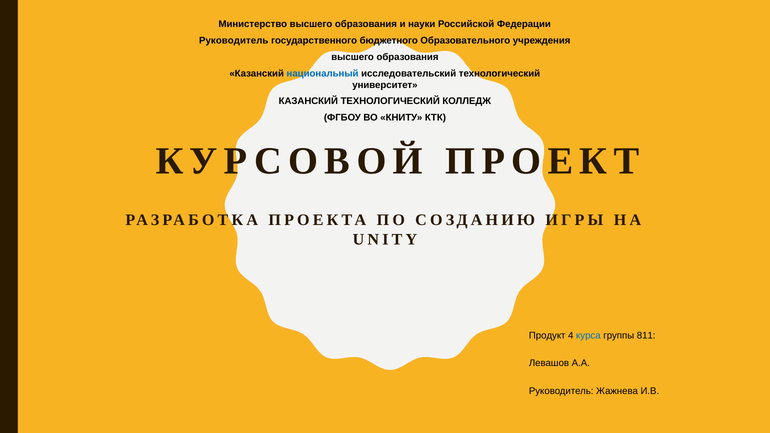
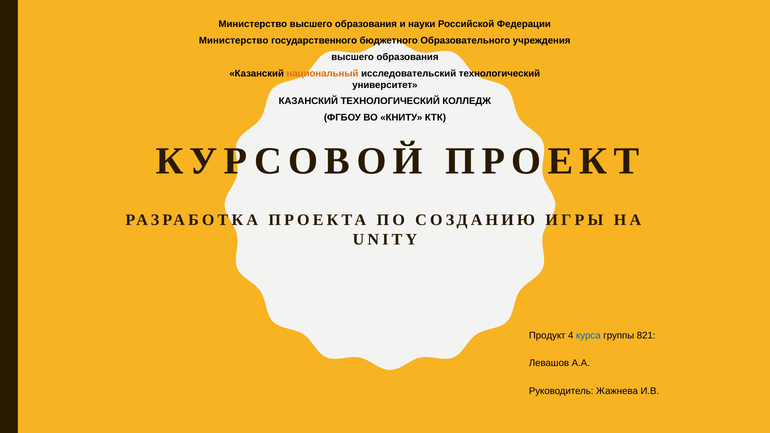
Руководитель at (234, 41): Руководитель -> Министерство
национальный colour: blue -> orange
811: 811 -> 821
